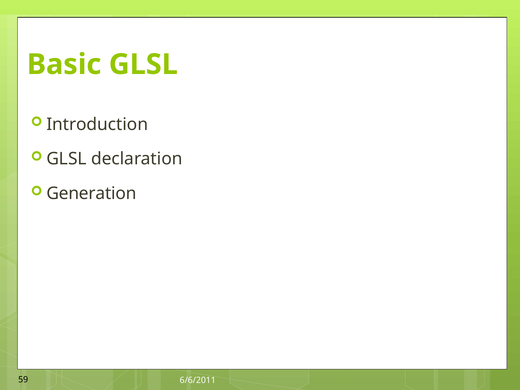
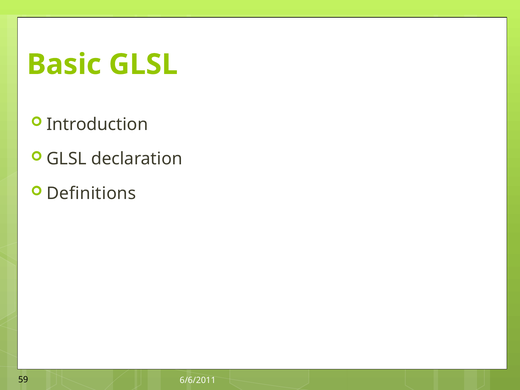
Generation: Generation -> Definitions
